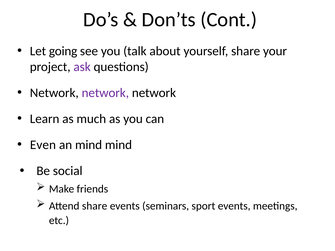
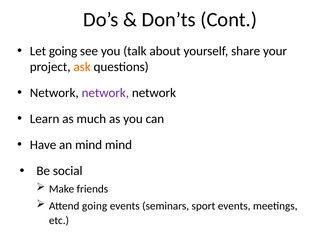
ask colour: purple -> orange
Even: Even -> Have
Attend share: share -> going
